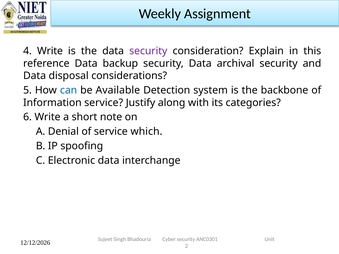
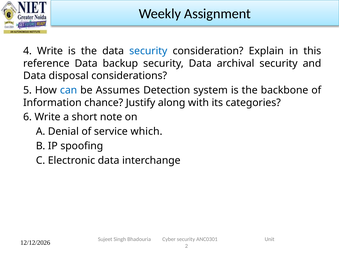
security at (148, 51) colour: purple -> blue
Available: Available -> Assumes
Information service: service -> chance
